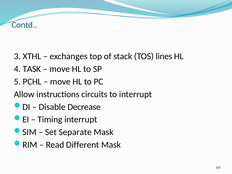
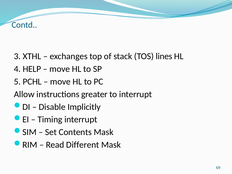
TASK: TASK -> HELP
circuits: circuits -> greater
Decrease: Decrease -> Implicitly
Separate: Separate -> Contents
